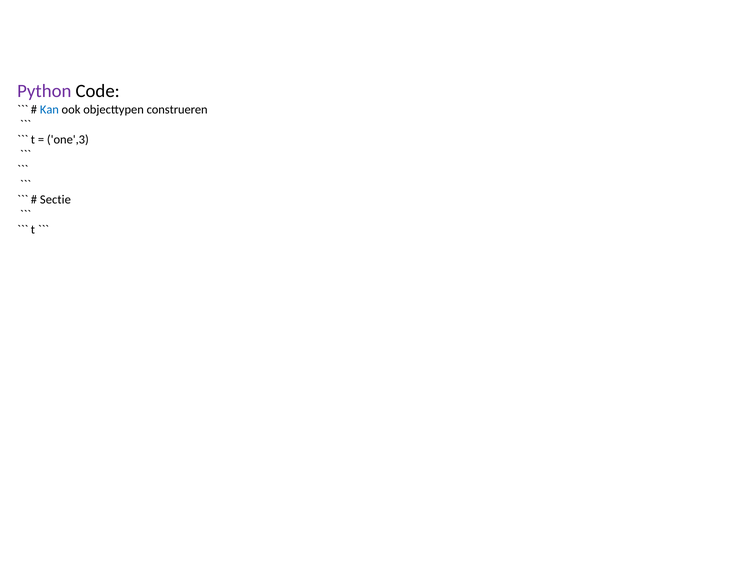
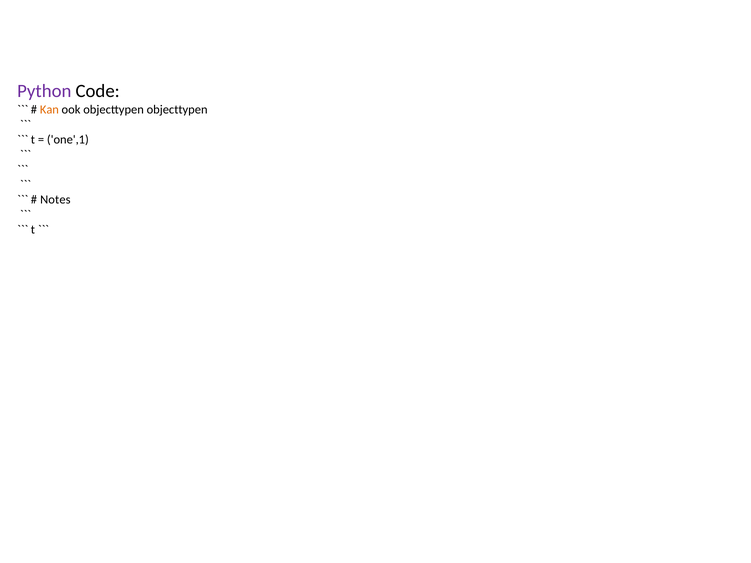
Kan colour: blue -> orange
objecttypen construeren: construeren -> objecttypen
one',3: one',3 -> one',1
Sectie: Sectie -> Notes
